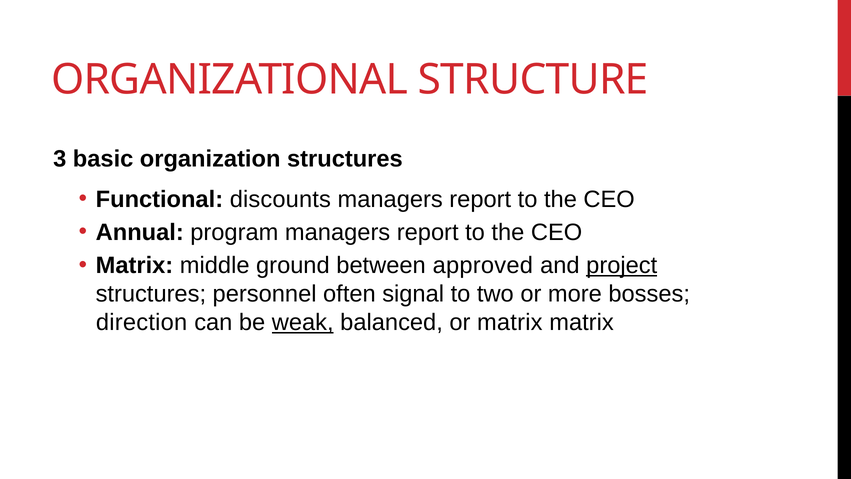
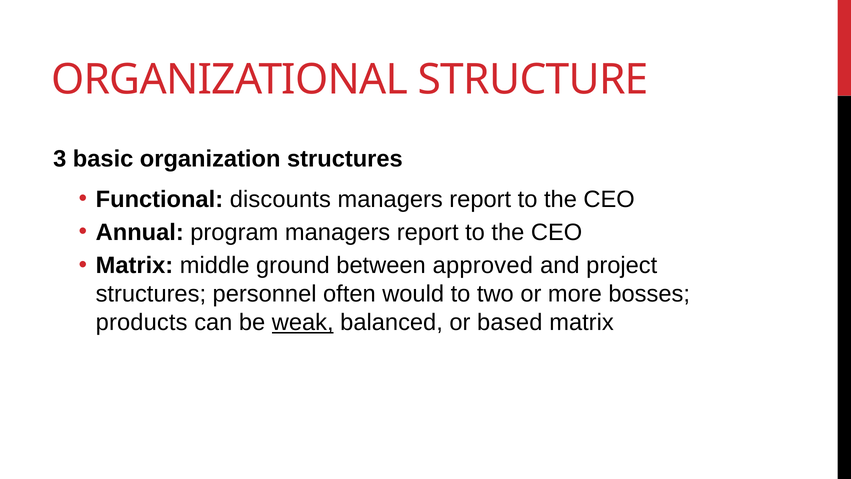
project underline: present -> none
signal: signal -> would
direction: direction -> products
or matrix: matrix -> based
